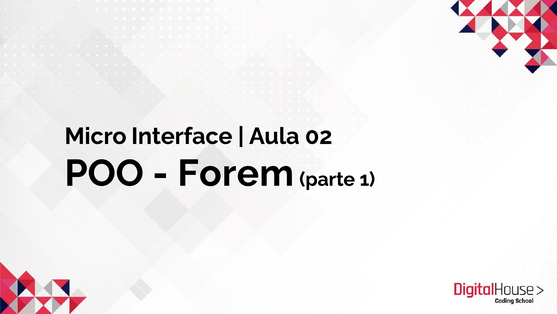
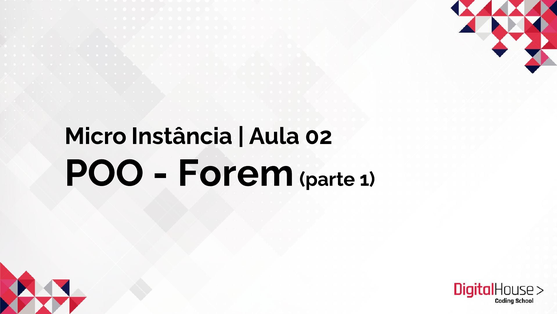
Interface: Interface -> Instância
